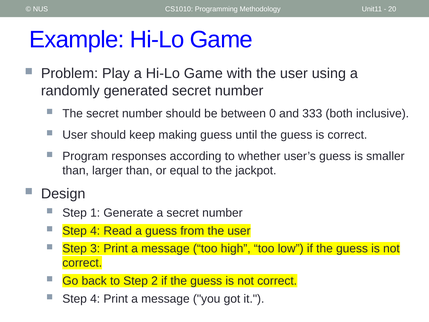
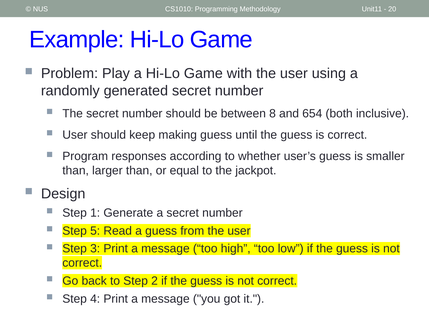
0: 0 -> 8
333: 333 -> 654
4 at (95, 231): 4 -> 5
